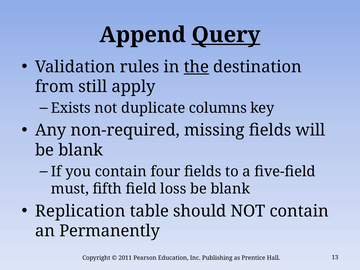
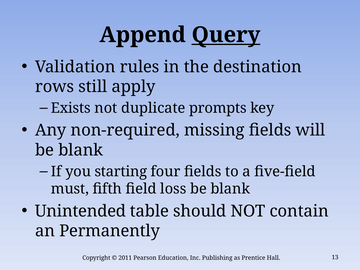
the underline: present -> none
from: from -> rows
columns: columns -> prompts
you contain: contain -> starting
Replication: Replication -> Unintended
